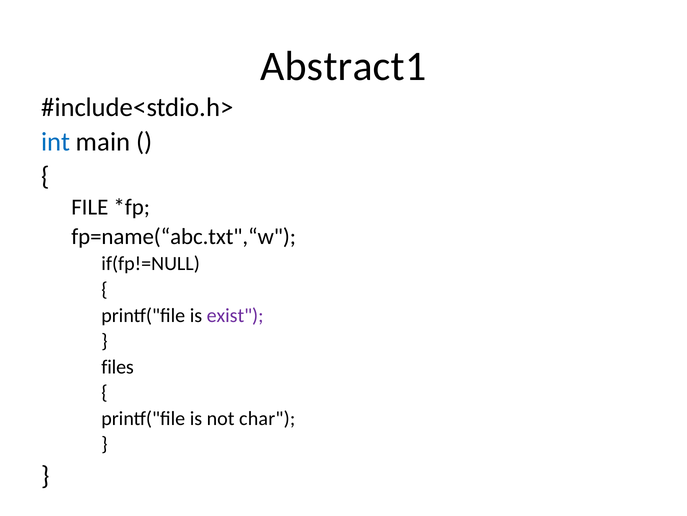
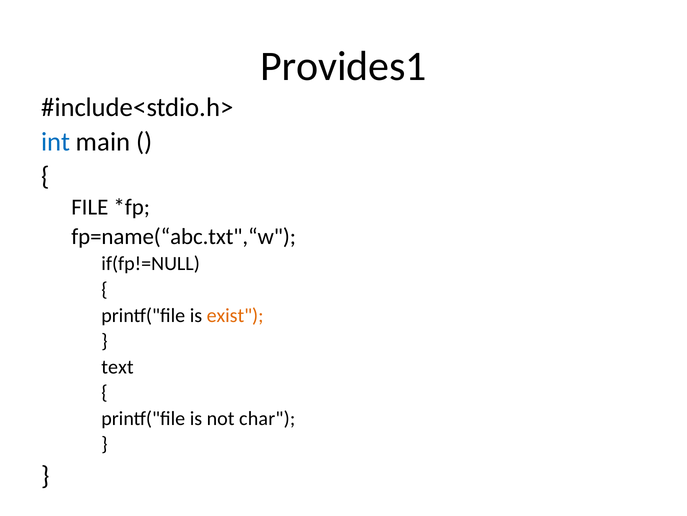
Abstract1: Abstract1 -> Provides1
exist colour: purple -> orange
files: files -> text
